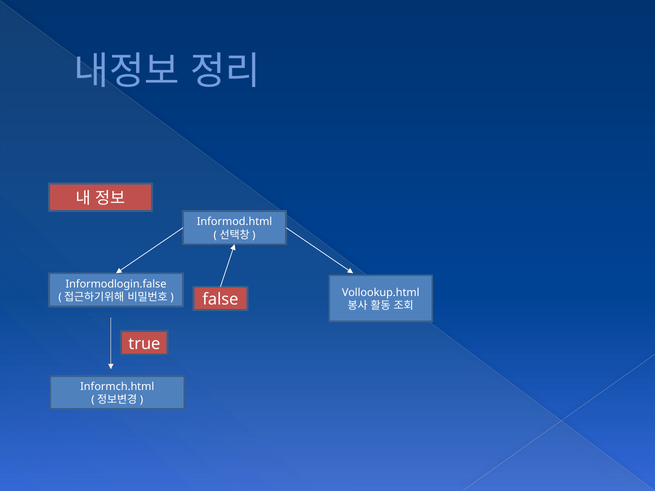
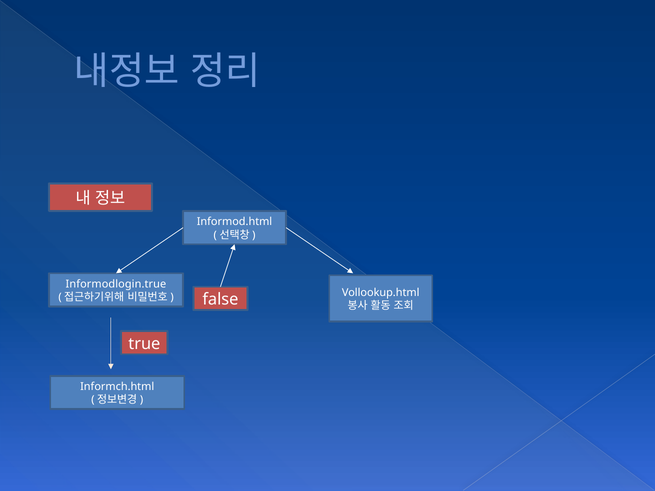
Informodlogin.false: Informodlogin.false -> Informodlogin.true
